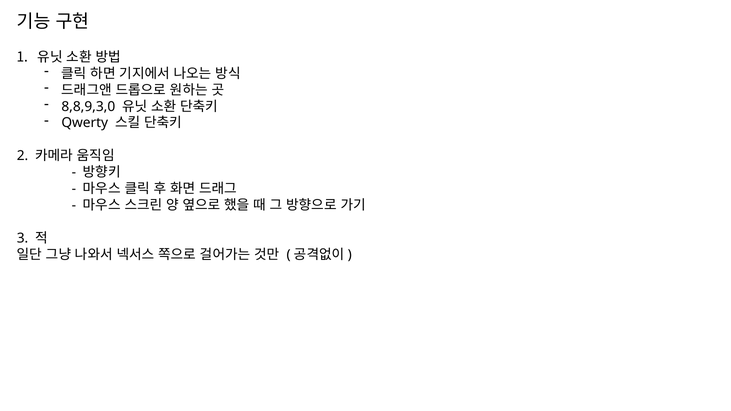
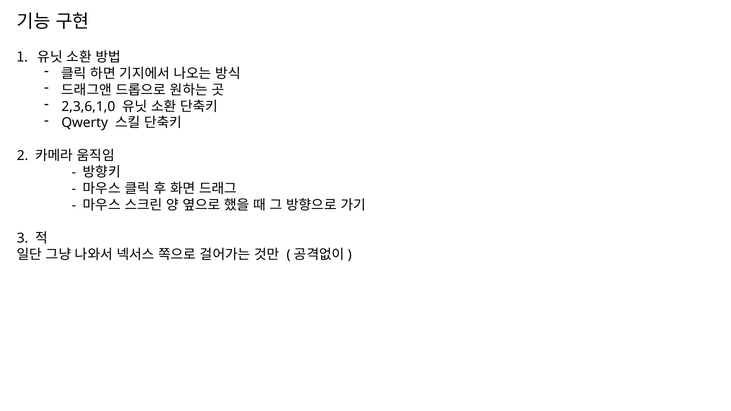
8,8,9,3,0: 8,8,9,3,0 -> 2,3,6,1,0
